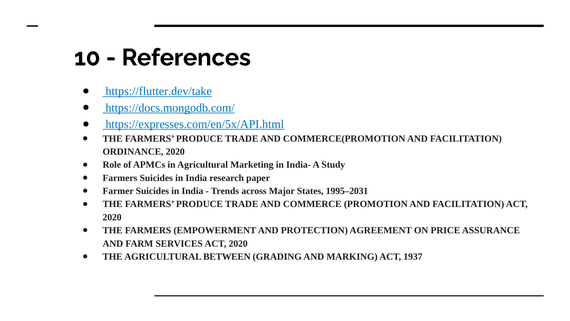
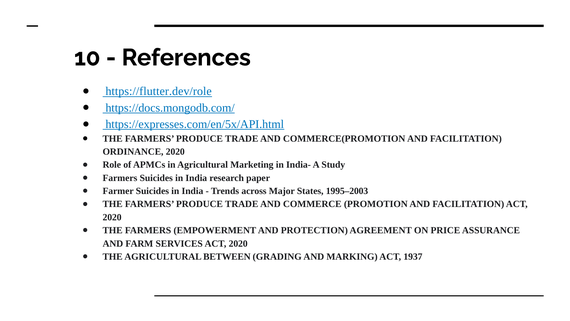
https://flutter.dev/take: https://flutter.dev/take -> https://flutter.dev/role
1995–2031: 1995–2031 -> 1995–2003
